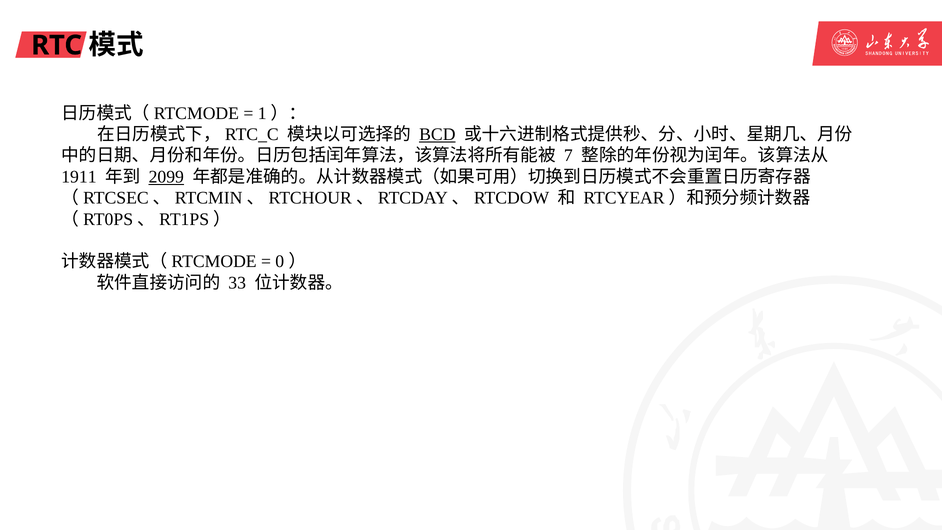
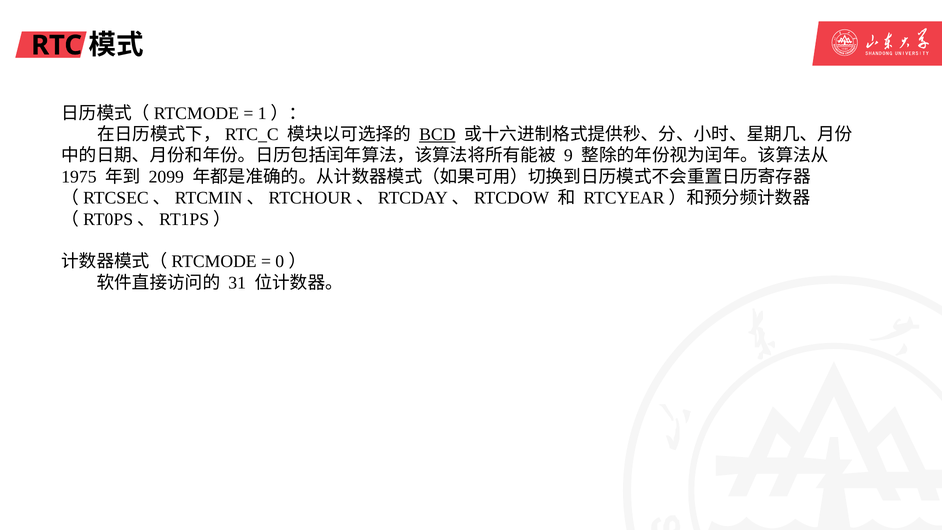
7: 7 -> 9
1911: 1911 -> 1975
2099 underline: present -> none
33: 33 -> 31
